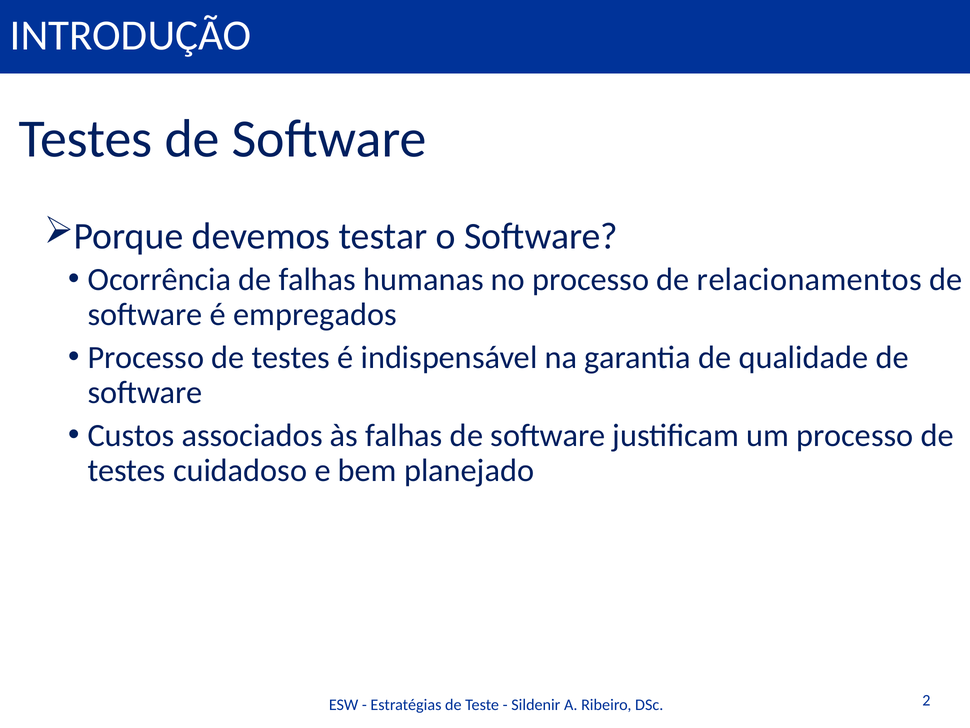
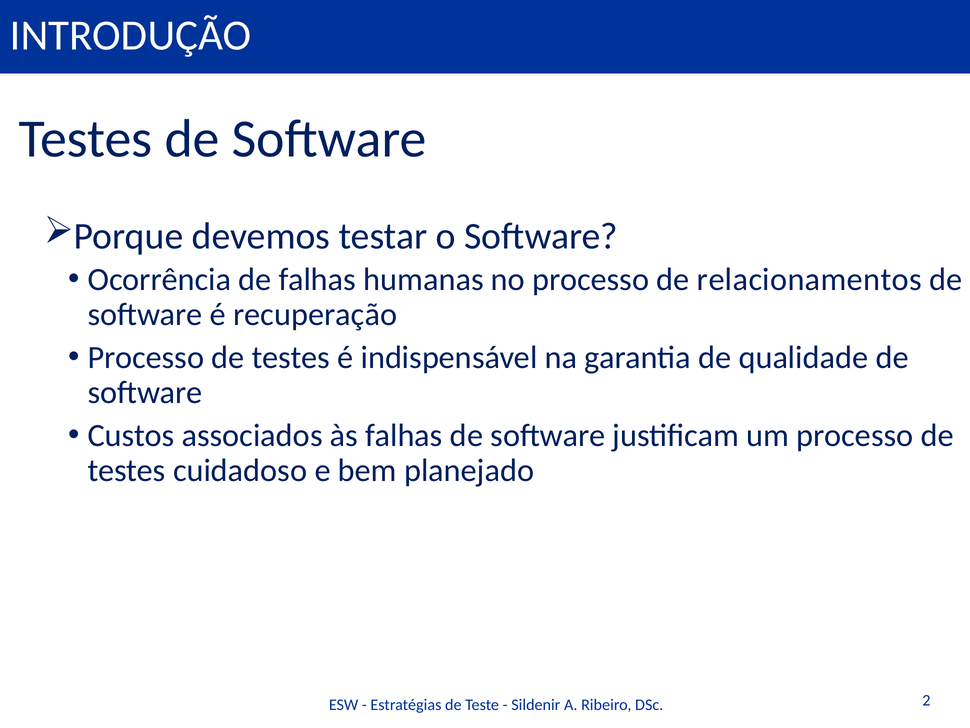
empregados: empregados -> recuperação
